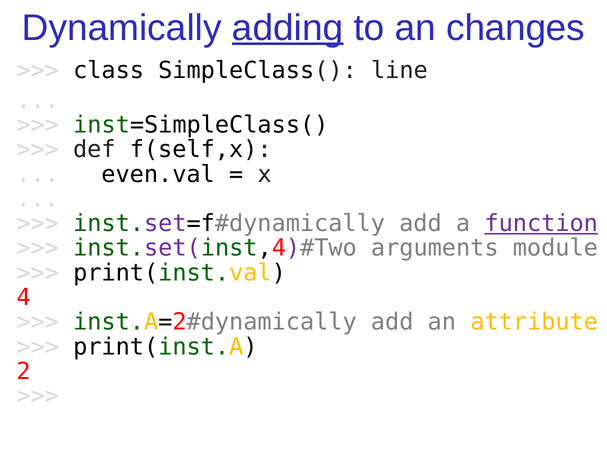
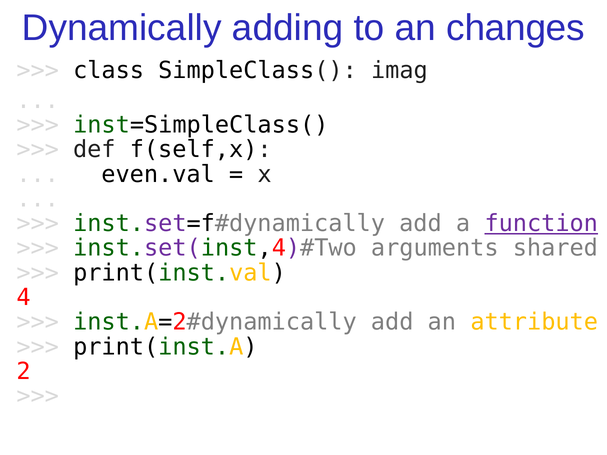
adding underline: present -> none
line: line -> imag
module: module -> shared
